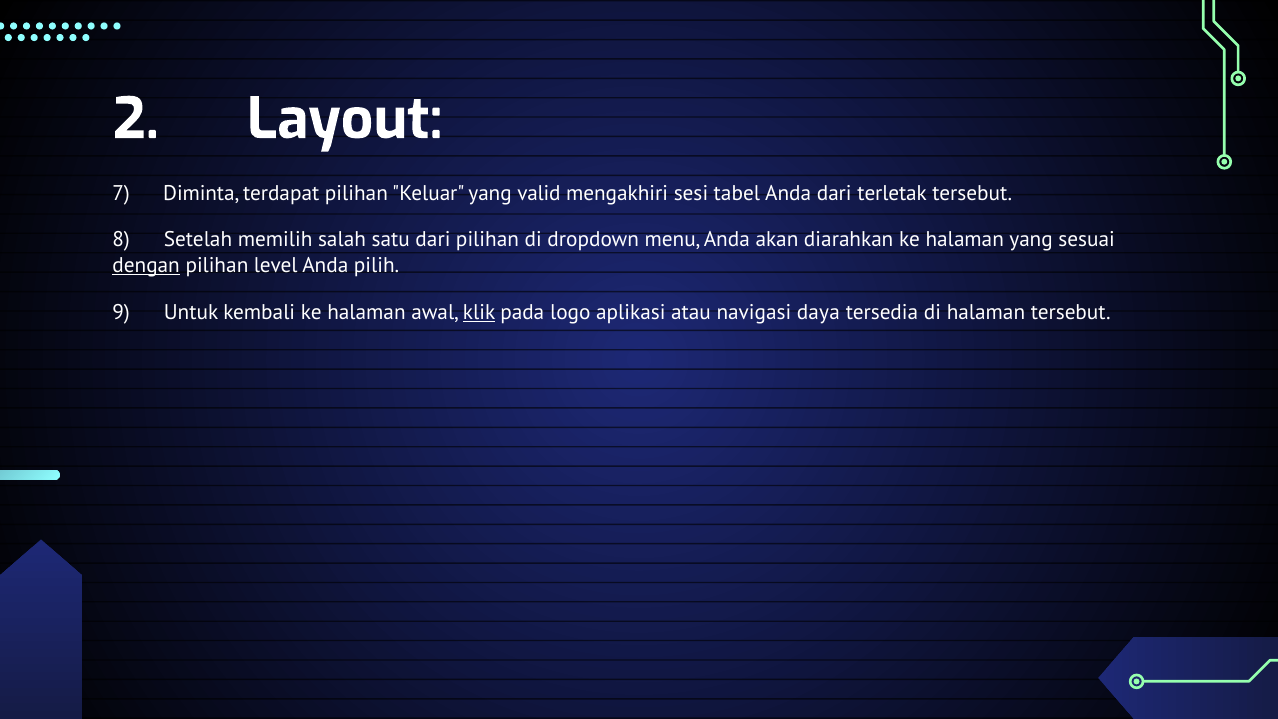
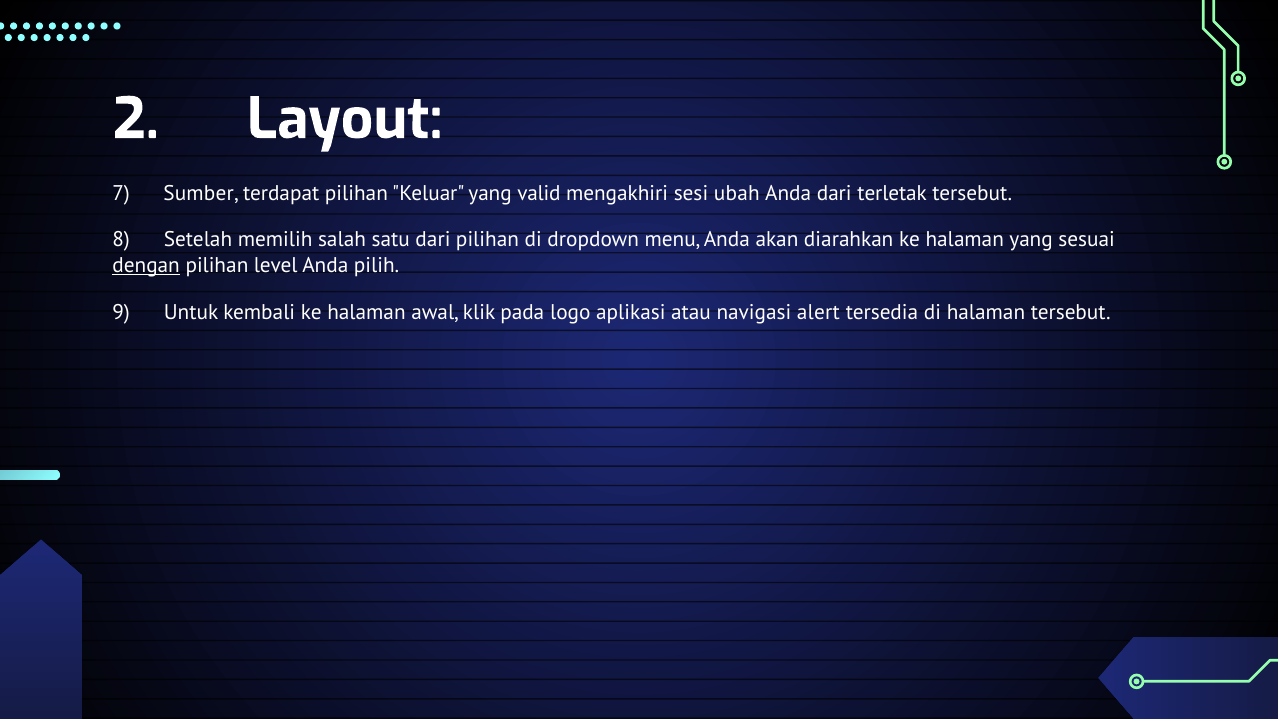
Diminta: Diminta -> Sumber
tabel: tabel -> ubah
klik underline: present -> none
daya: daya -> alert
